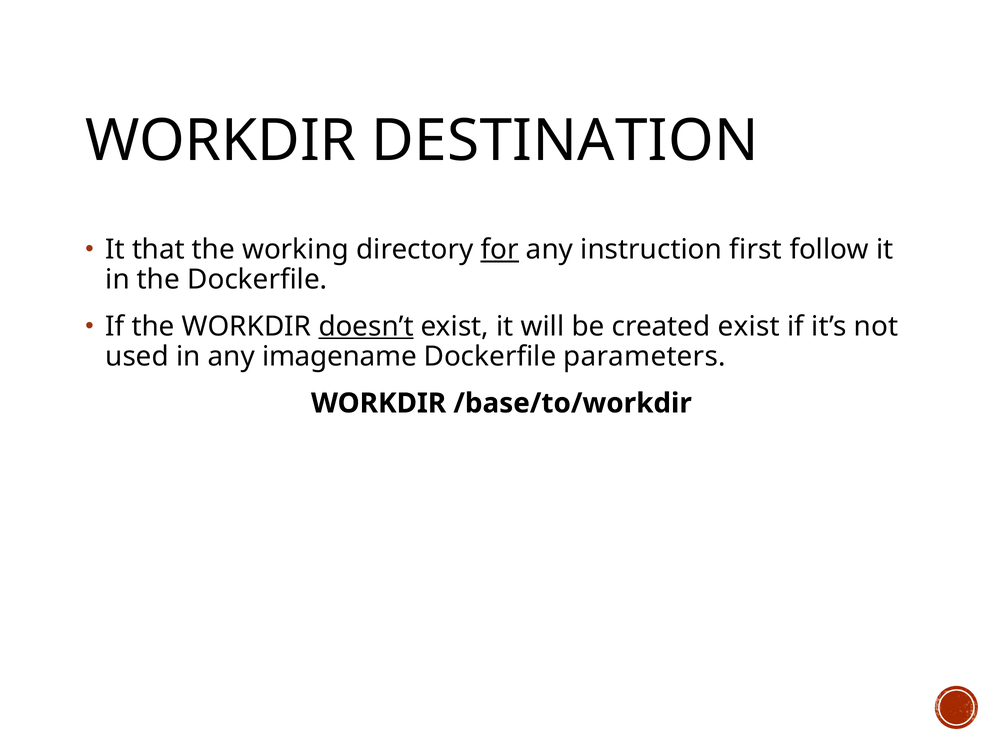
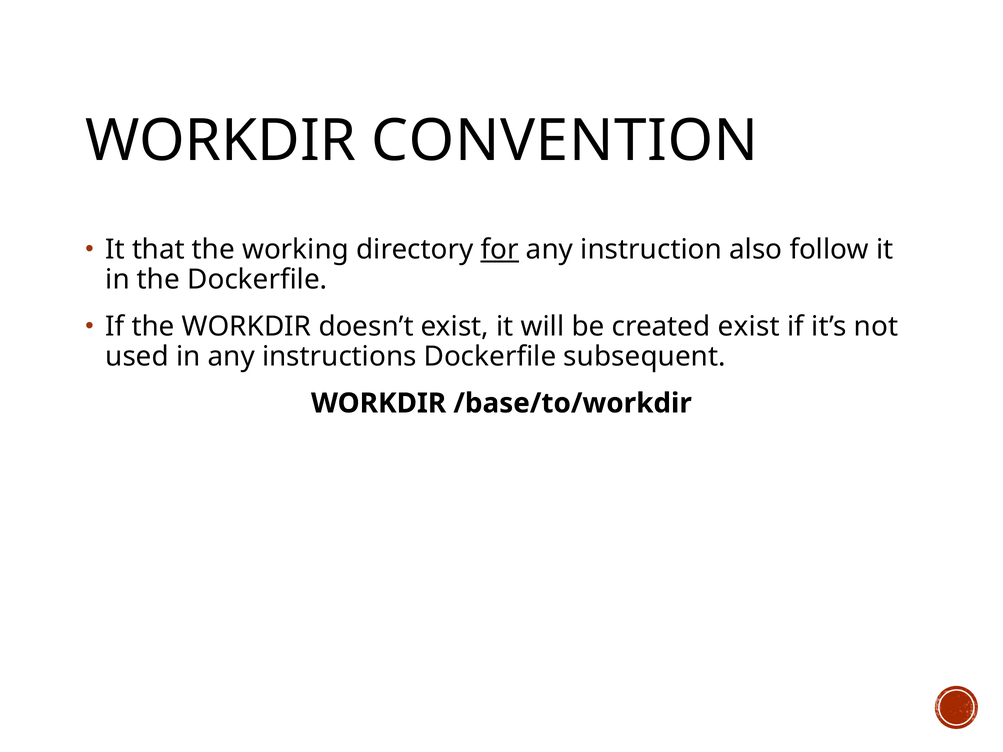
DESTINATION: DESTINATION -> CONVENTION
first: first -> also
doesn’t underline: present -> none
imagename: imagename -> instructions
parameters: parameters -> subsequent
